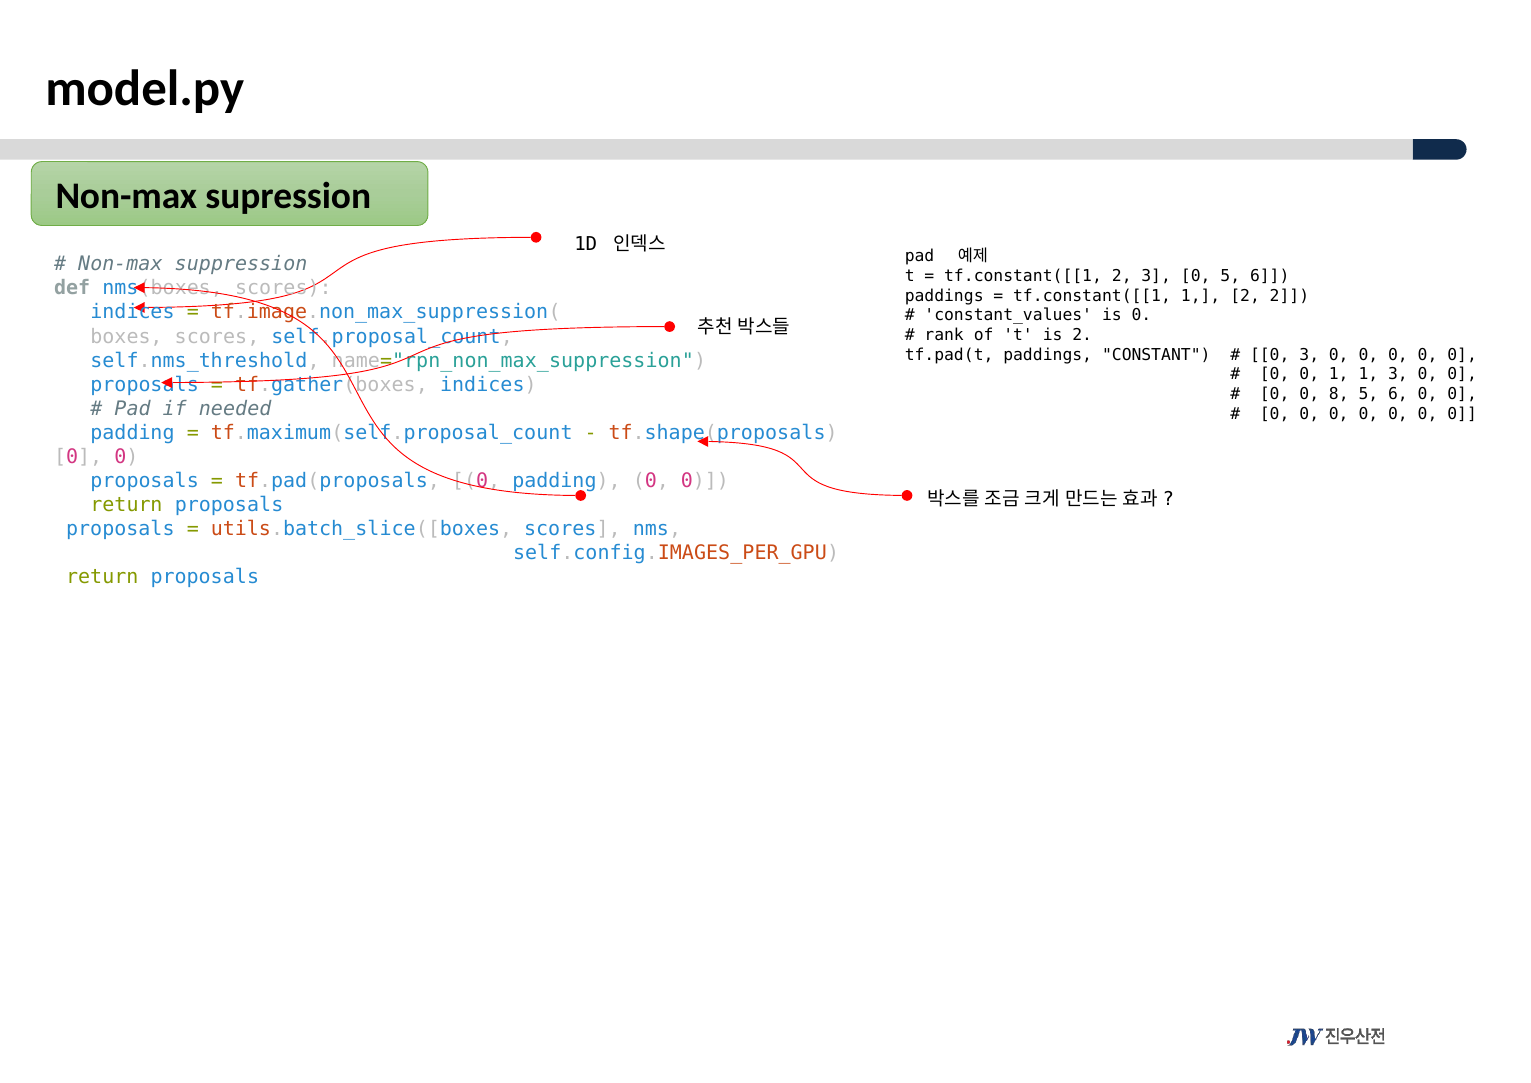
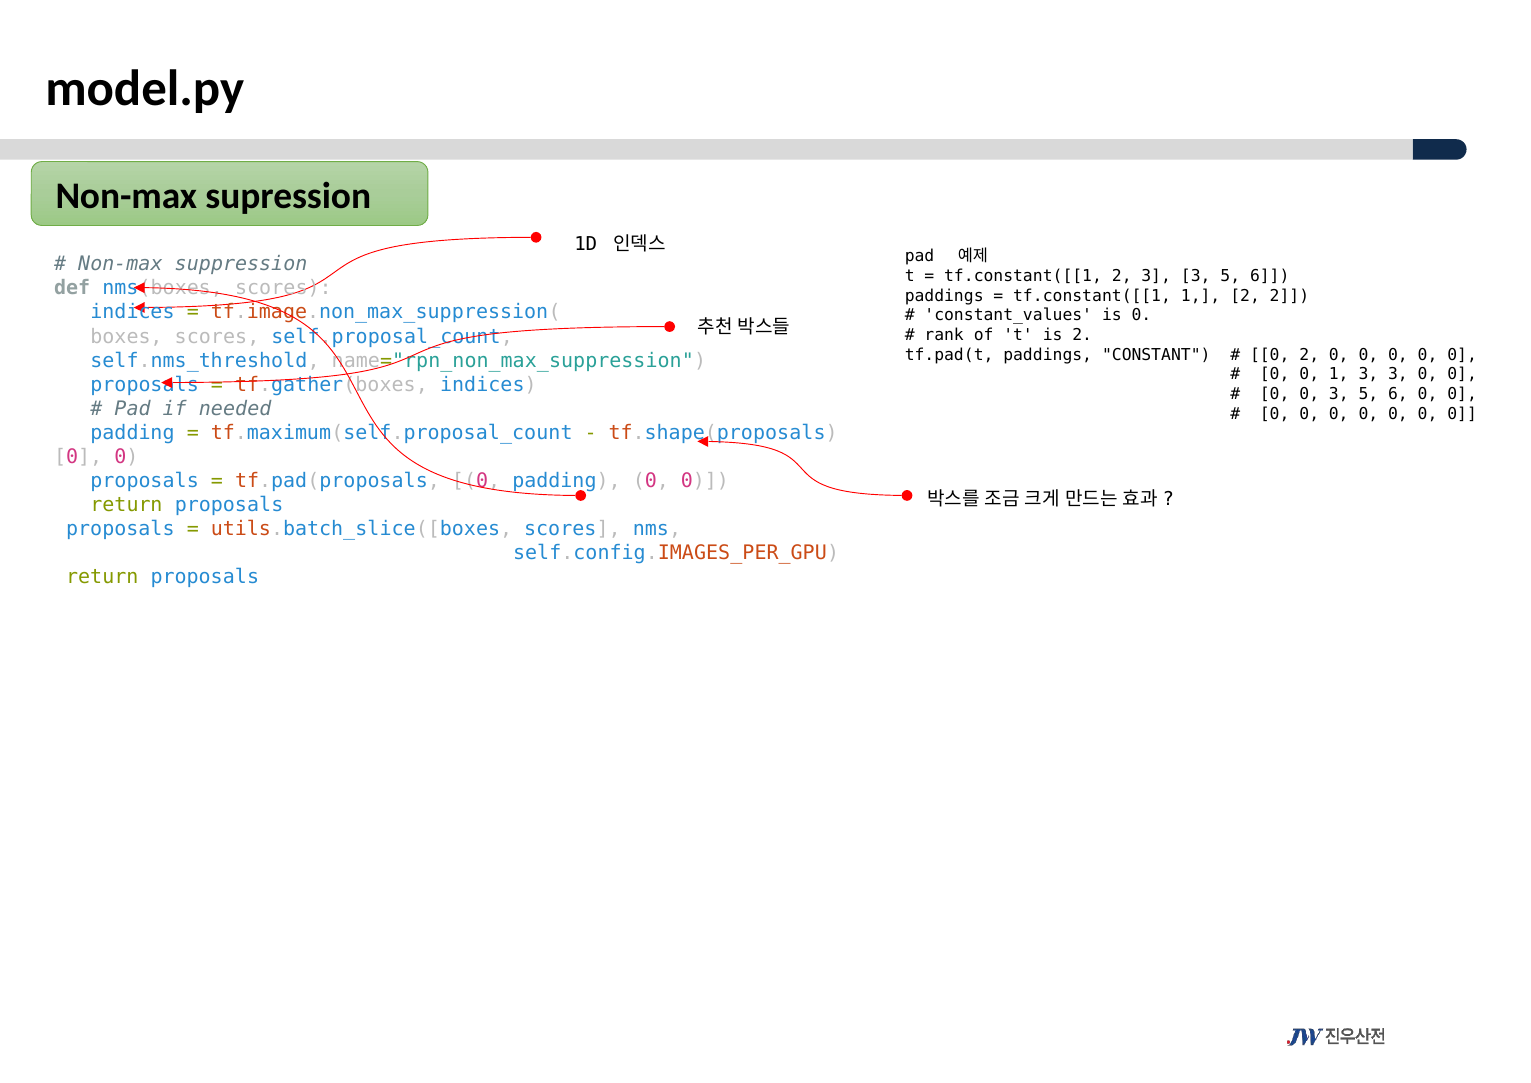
2 3 0: 0 -> 3
0 3: 3 -> 2
1 1: 1 -> 3
0 8: 8 -> 3
